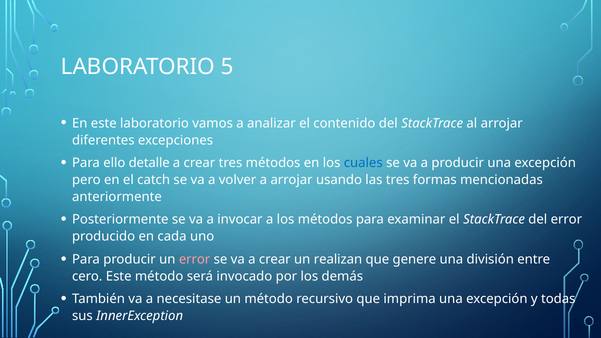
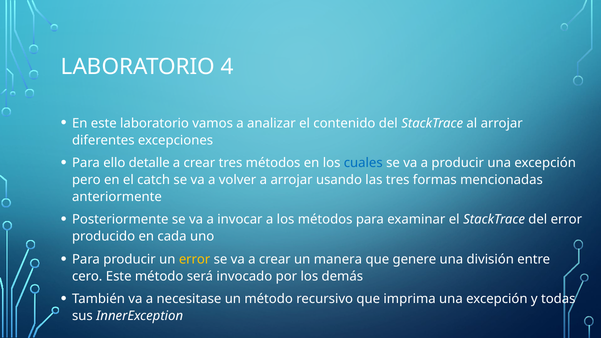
5: 5 -> 4
error at (195, 259) colour: pink -> yellow
realizan: realizan -> manera
